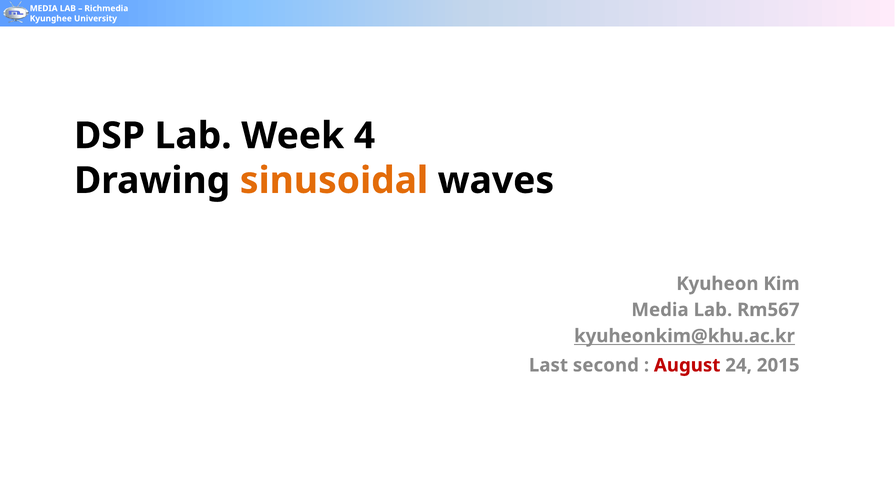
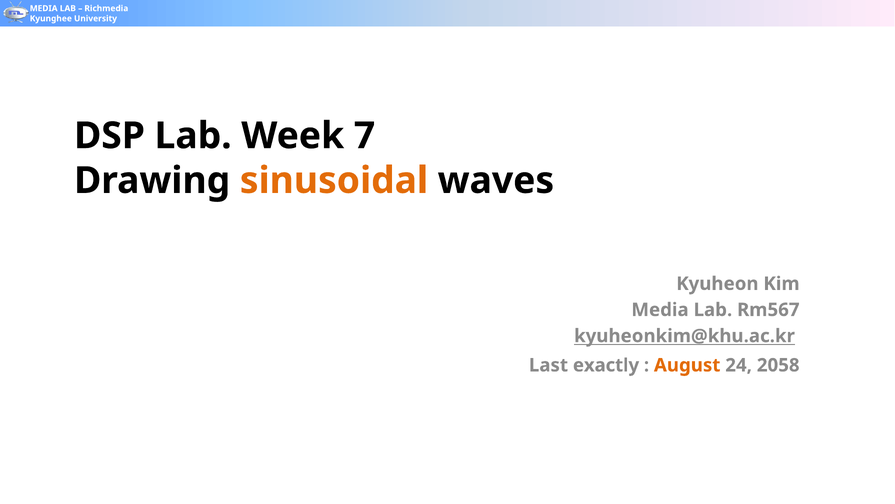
4: 4 -> 7
second: second -> exactly
August colour: red -> orange
2015: 2015 -> 2058
